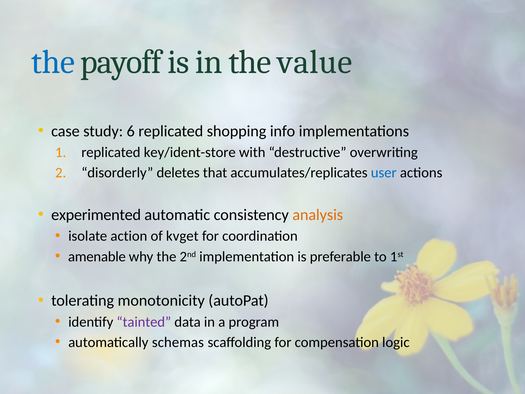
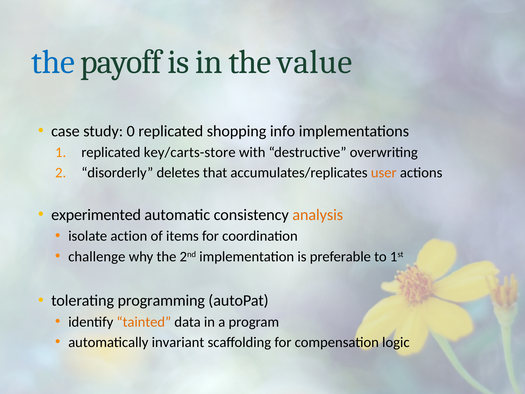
6: 6 -> 0
key/ident-store: key/ident-store -> key/carts-store
user colour: blue -> orange
kvget: kvget -> items
amenable: amenable -> challenge
monotonicity: monotonicity -> programming
tainted colour: purple -> orange
schemas: schemas -> invariant
